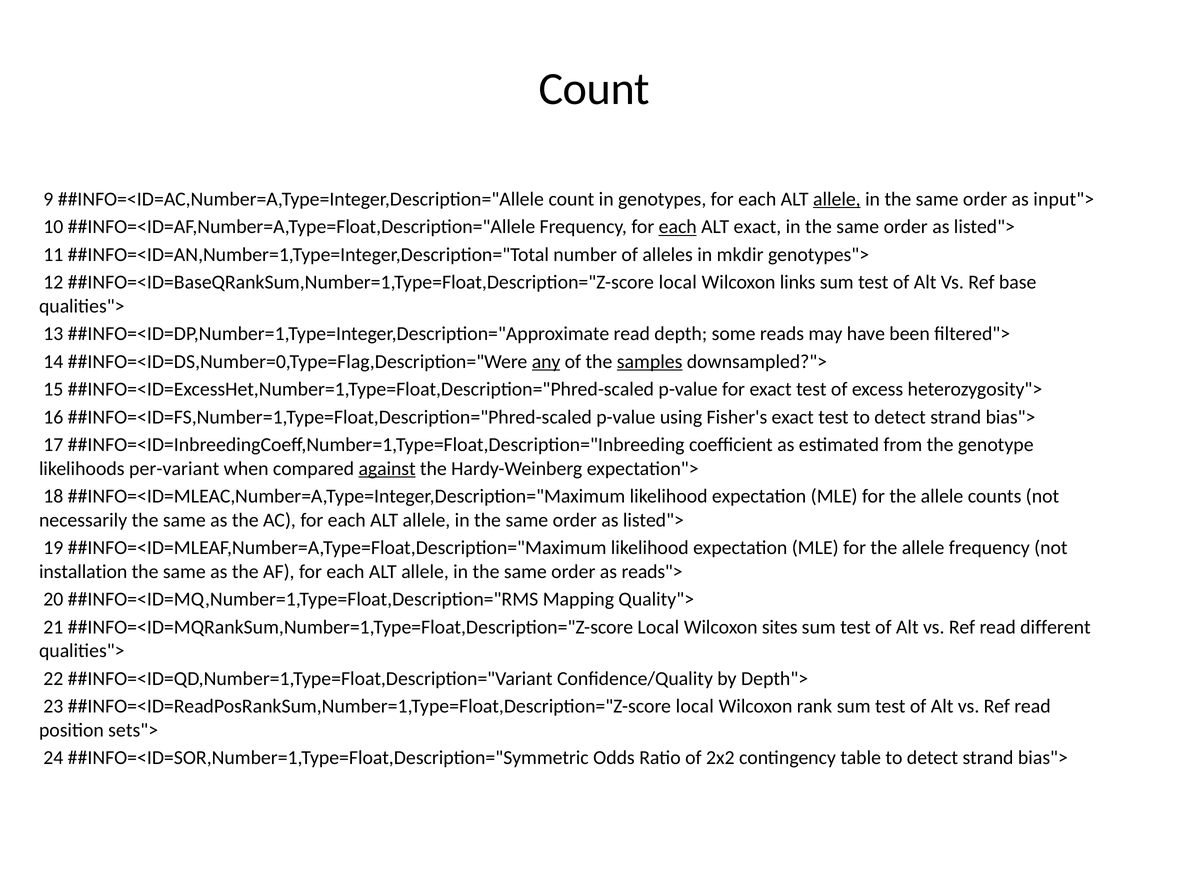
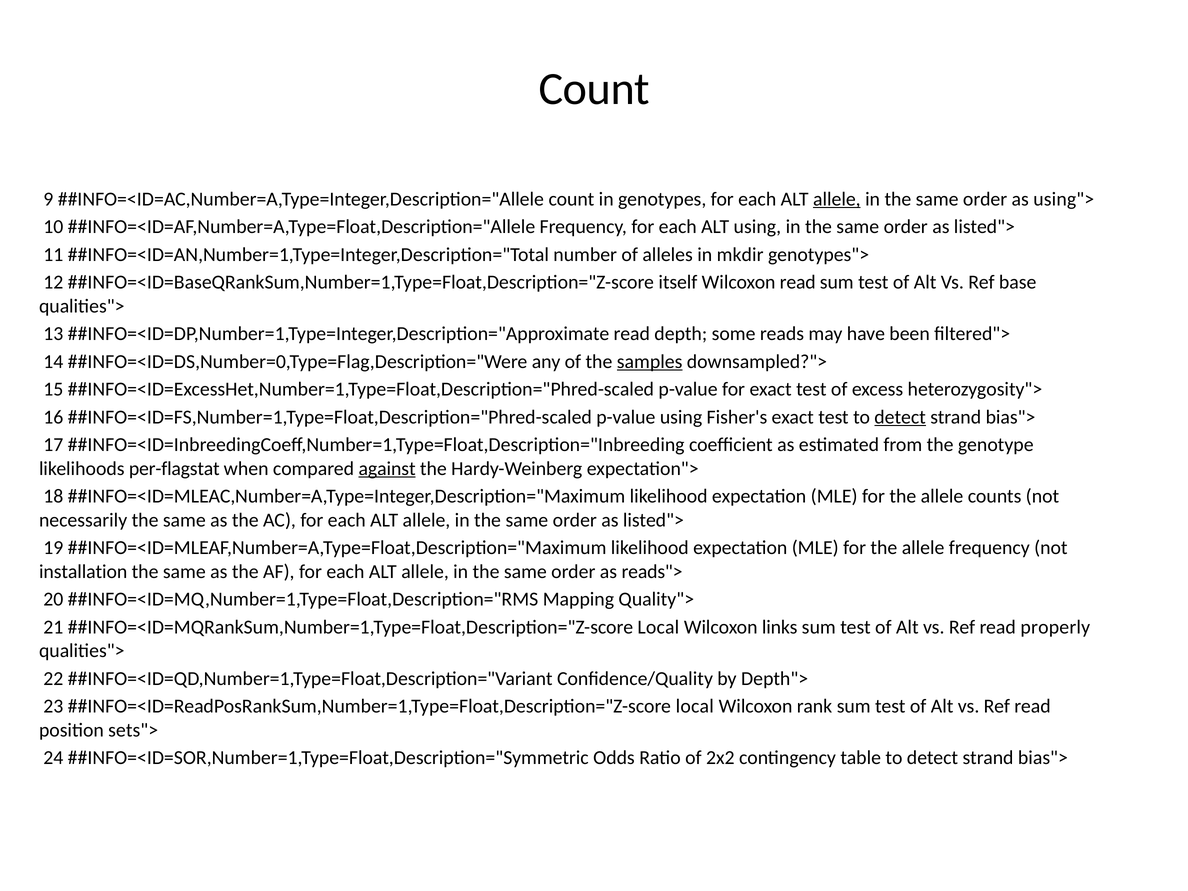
input">: input"> -> using">
each at (678, 227) underline: present -> none
ALT exact: exact -> using
local at (678, 282): local -> itself
Wilcoxon links: links -> read
any underline: present -> none
detect at (900, 417) underline: none -> present
per-variant: per-variant -> per-flagstat
sites: sites -> links
different: different -> properly
